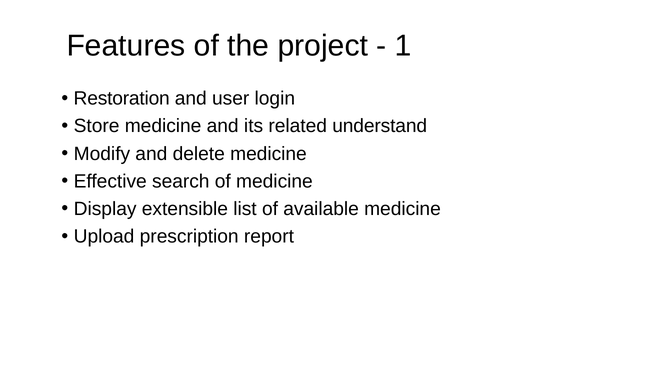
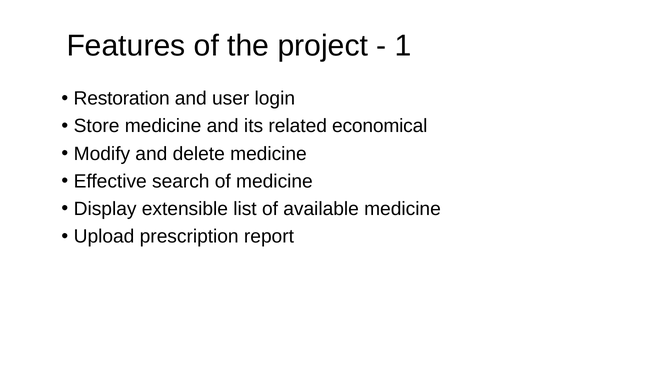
understand: understand -> economical
